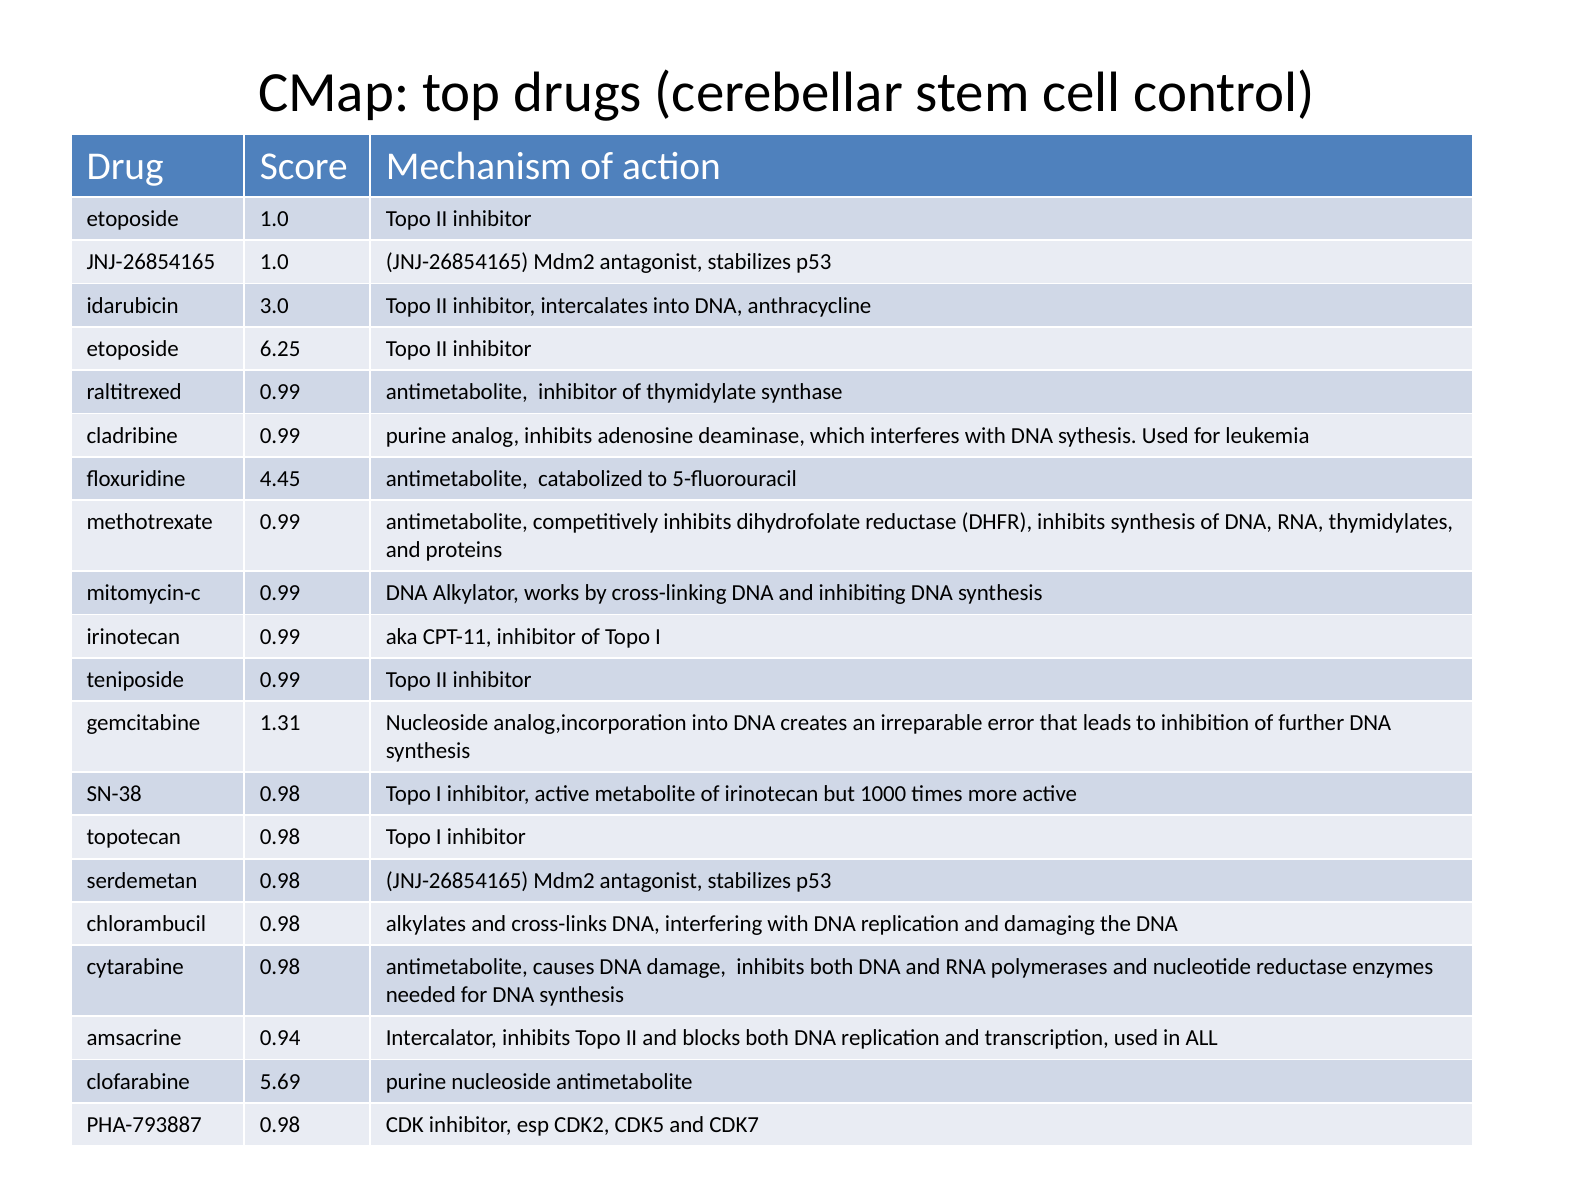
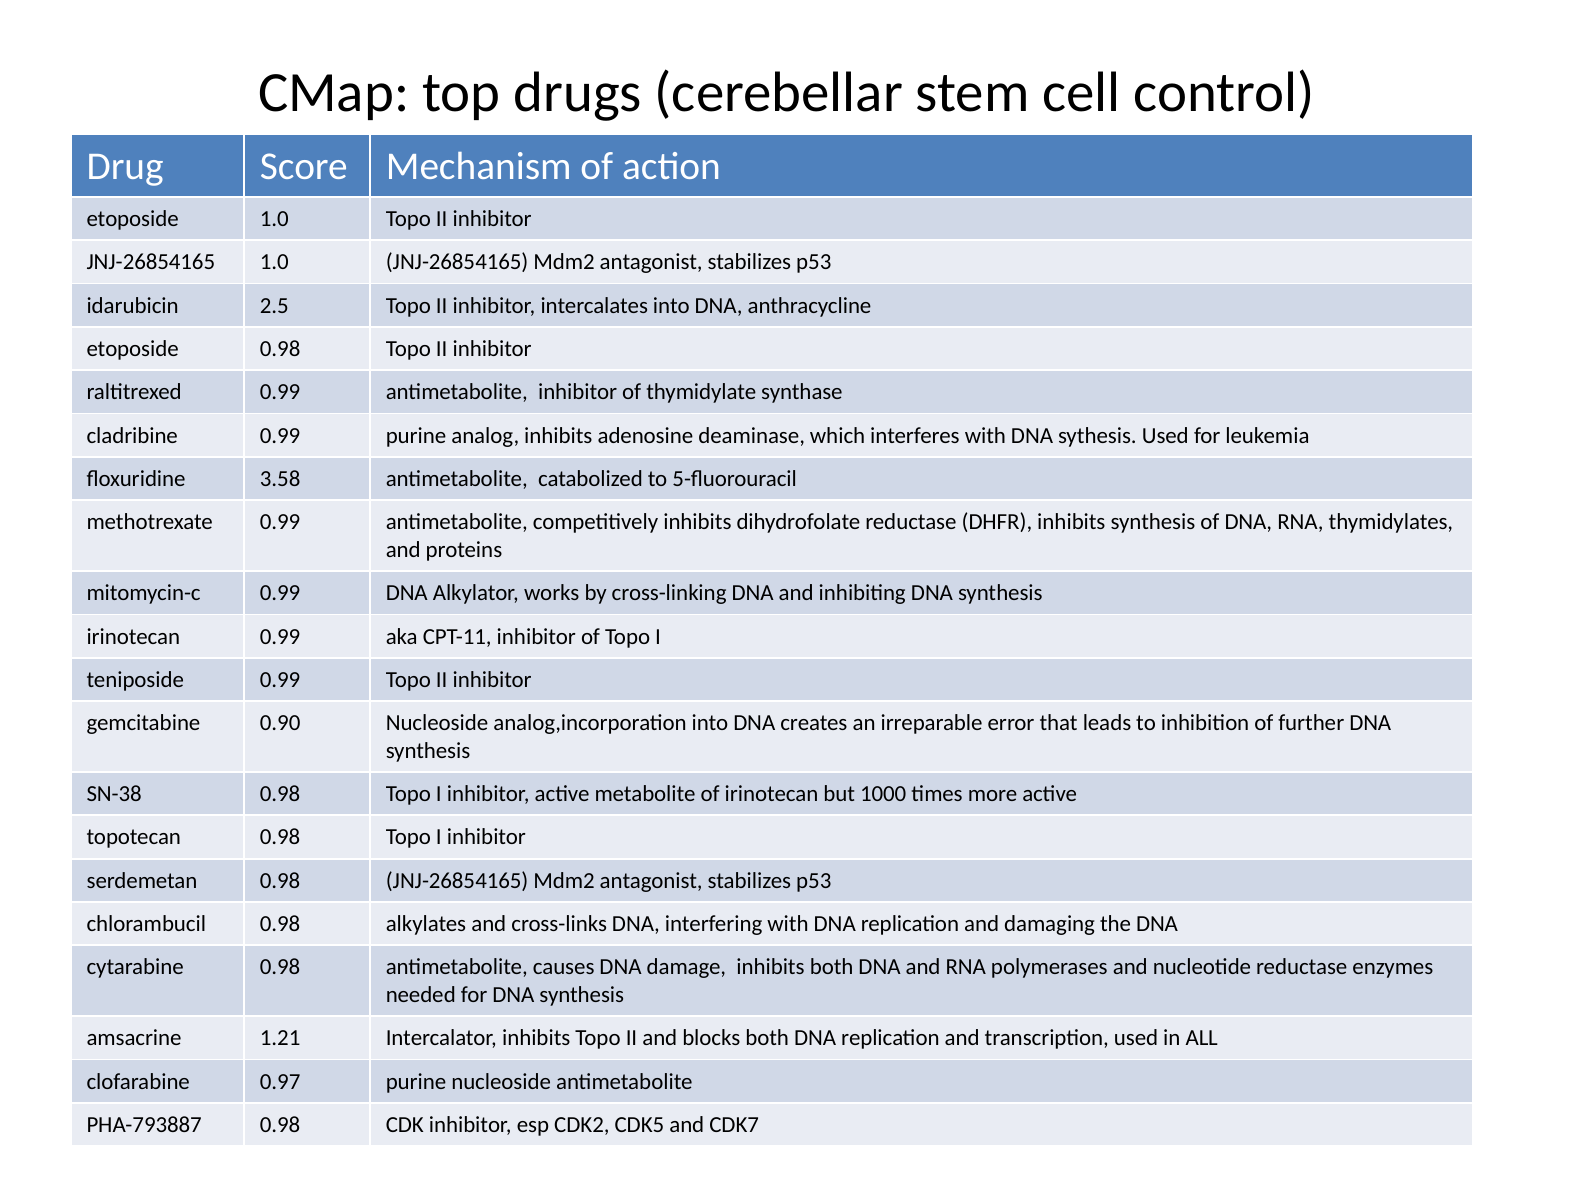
3.0: 3.0 -> 2.5
etoposide 6.25: 6.25 -> 0.98
4.45: 4.45 -> 3.58
1.31: 1.31 -> 0.90
0.94: 0.94 -> 1.21
5.69: 5.69 -> 0.97
